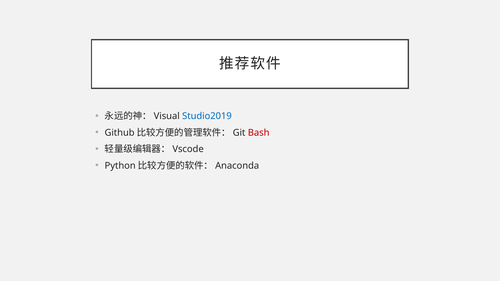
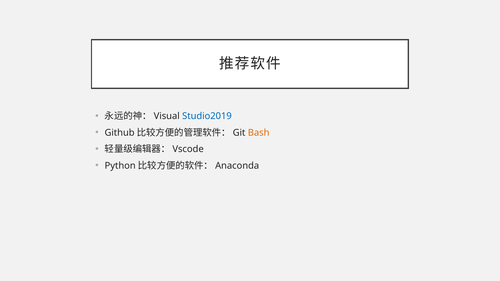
Bash colour: red -> orange
